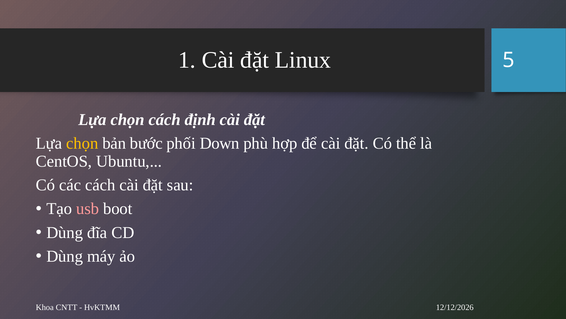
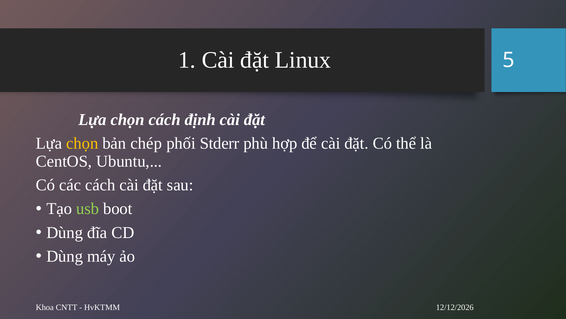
bước: bước -> chép
Down: Down -> Stderr
usb colour: pink -> light green
